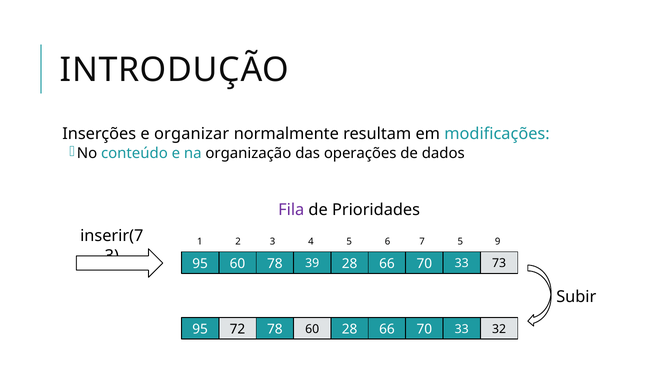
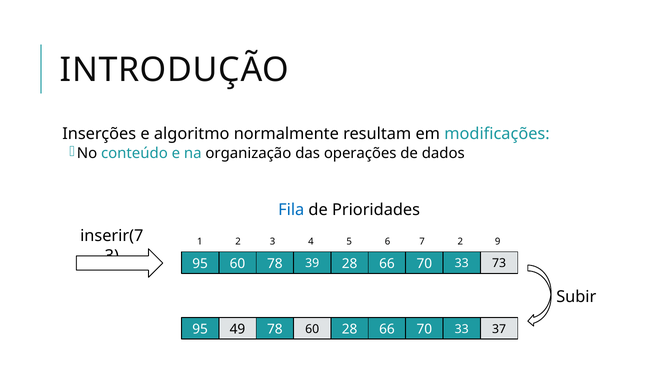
organizar: organizar -> algoritmo
Fila colour: purple -> blue
7 5: 5 -> 2
72: 72 -> 49
32: 32 -> 37
